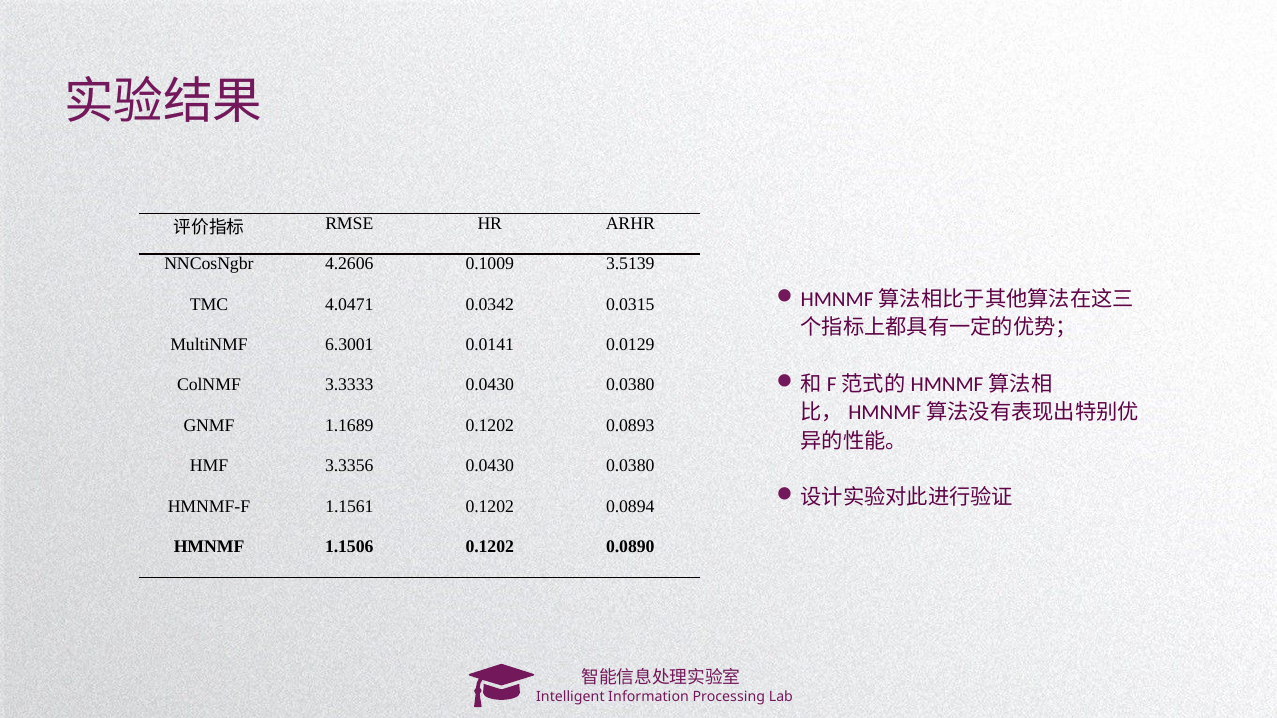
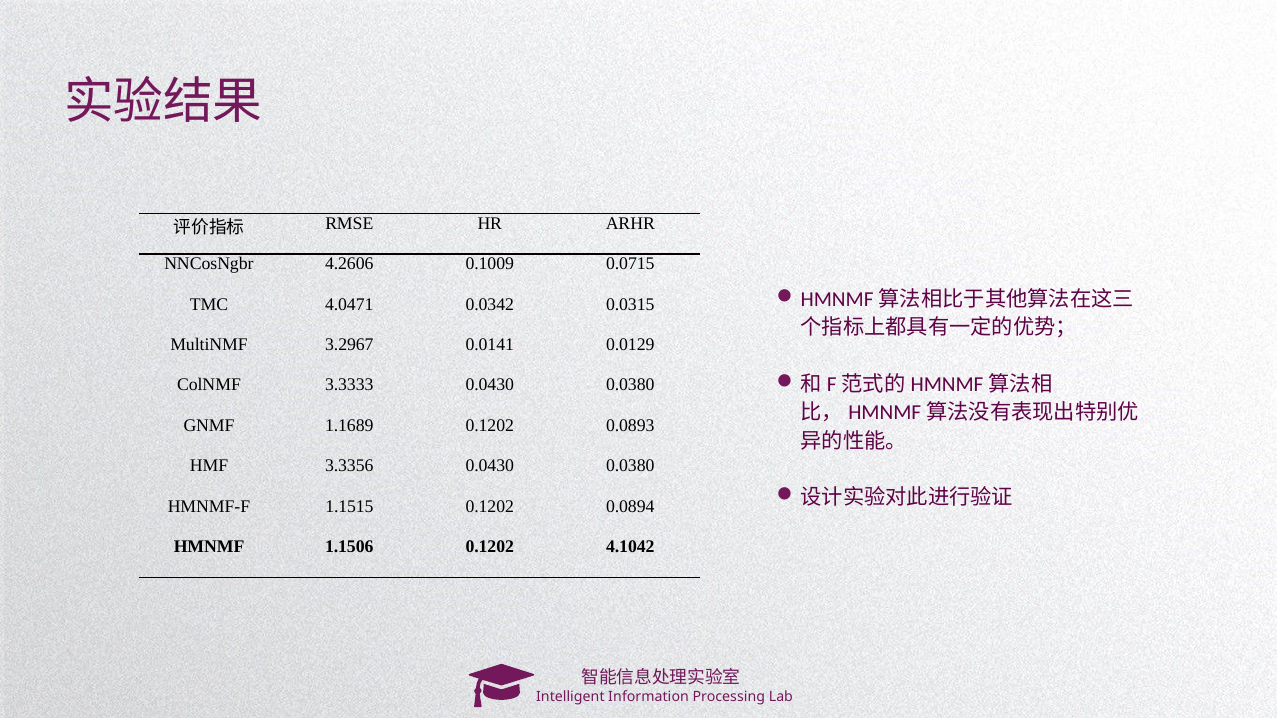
3.5139: 3.5139 -> 0.0715
6.3001: 6.3001 -> 3.2967
1.1561: 1.1561 -> 1.1515
0.0890: 0.0890 -> 4.1042
